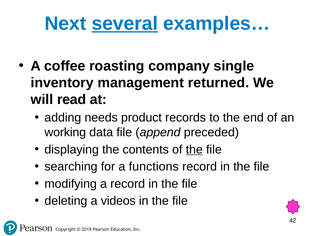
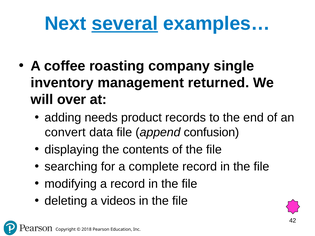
read: read -> over
working: working -> convert
preceded: preceded -> confusion
the at (194, 150) underline: present -> none
functions: functions -> complete
